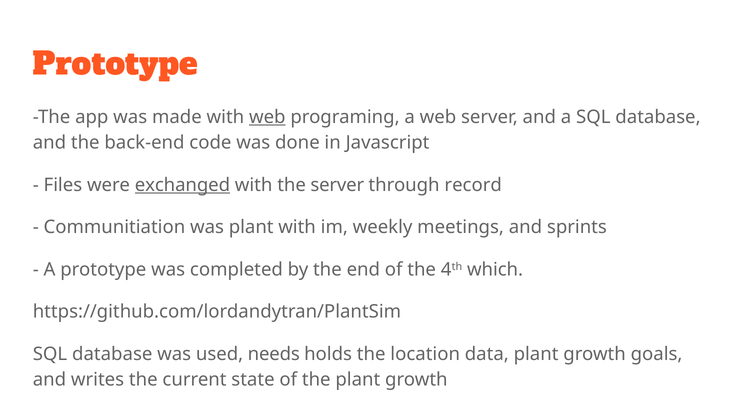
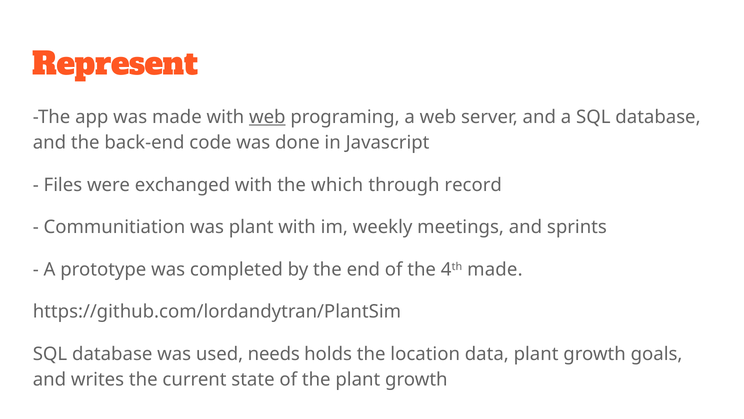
Prototype at (115, 64): Prototype -> Represent
exchanged underline: present -> none
the server: server -> which
4th which: which -> made
